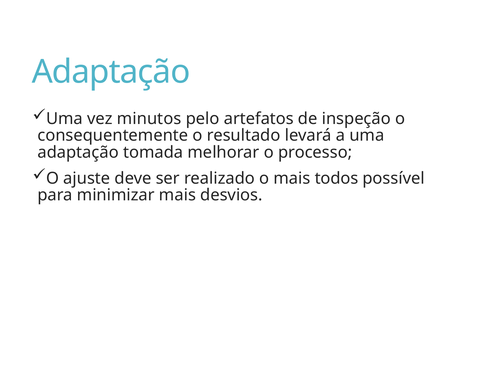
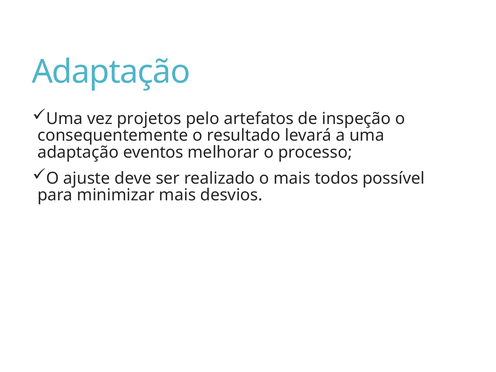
minutos: minutos -> projetos
tomada: tomada -> eventos
